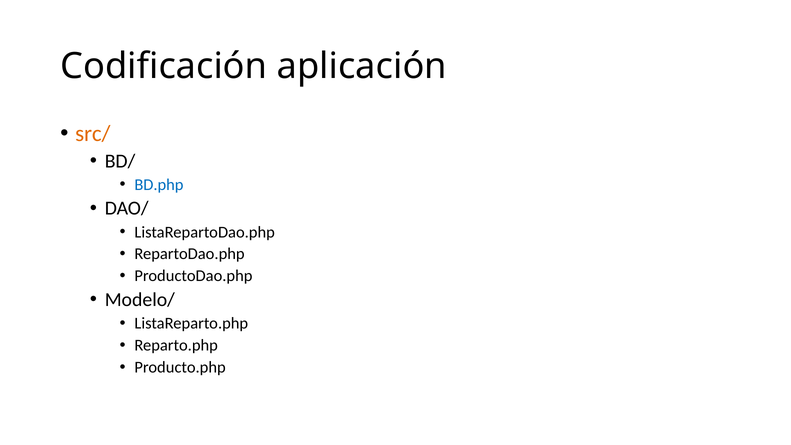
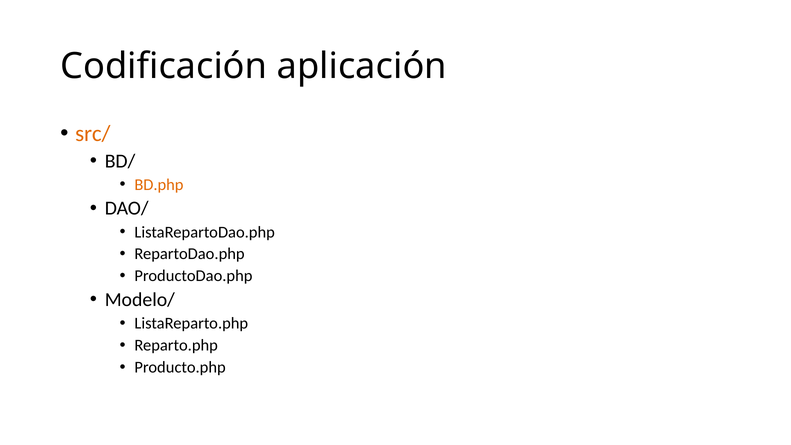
BD.php colour: blue -> orange
